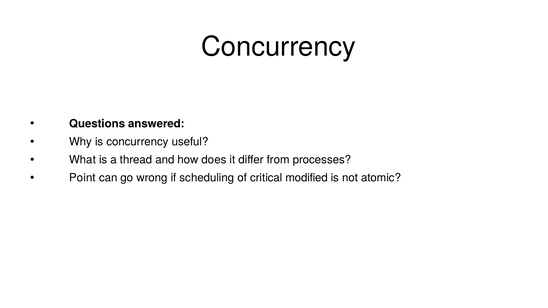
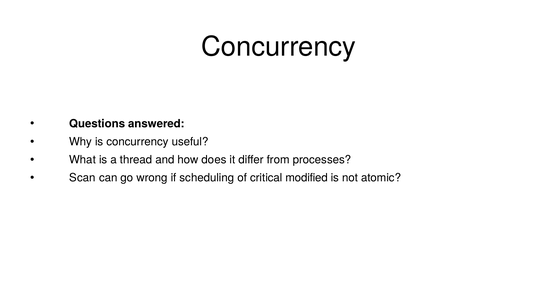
Point: Point -> Scan
